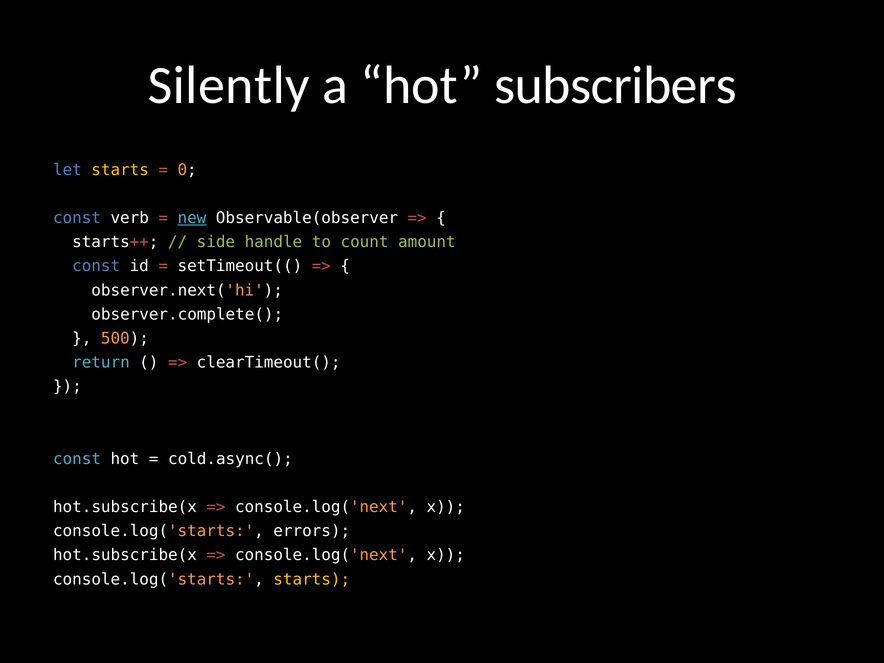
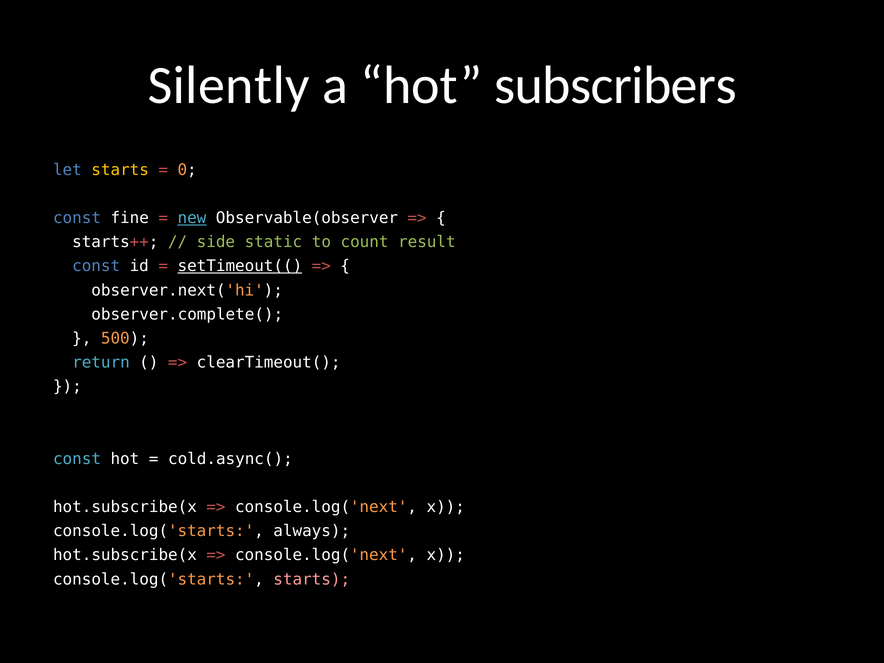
verb: verb -> fine
handle: handle -> static
amount: amount -> result
setTimeout(( underline: none -> present
errors: errors -> always
starts at (312, 579) colour: yellow -> pink
